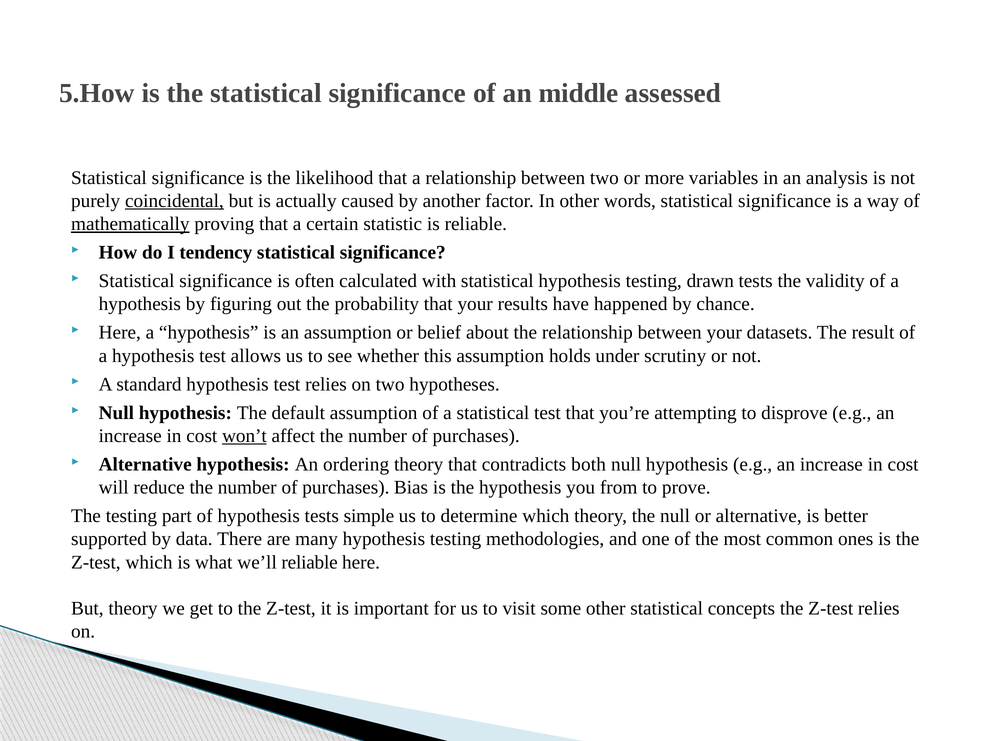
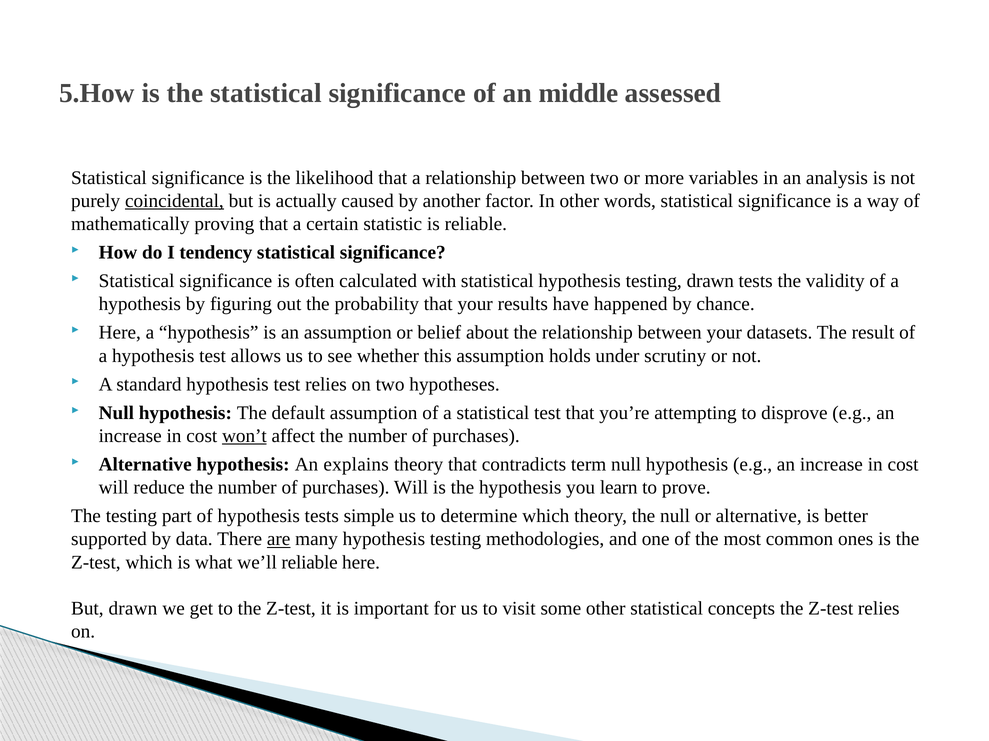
mathematically underline: present -> none
ordering: ordering -> explains
both: both -> term
purchases Bias: Bias -> Will
from: from -> learn
are underline: none -> present
But theory: theory -> drawn
